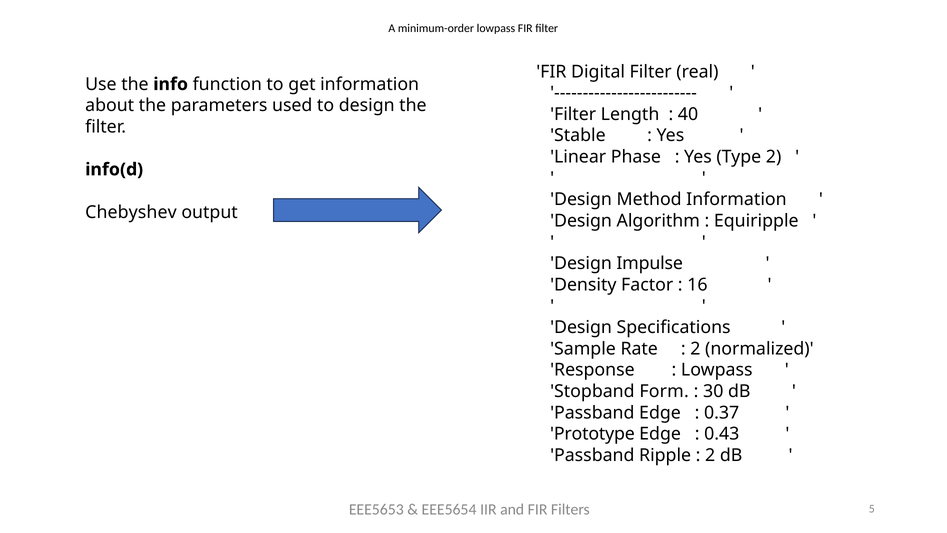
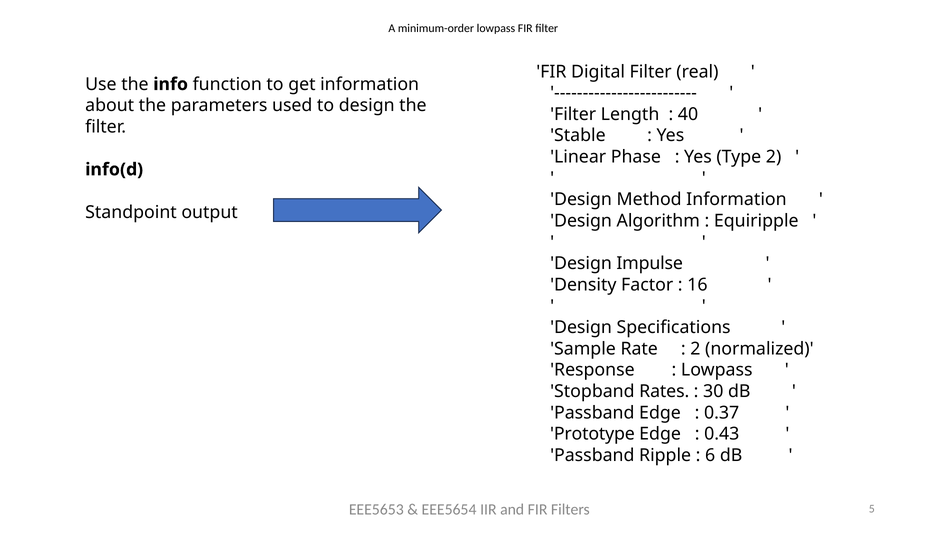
Chebyshev: Chebyshev -> Standpoint
Form: Form -> Rates
2 at (710, 455): 2 -> 6
